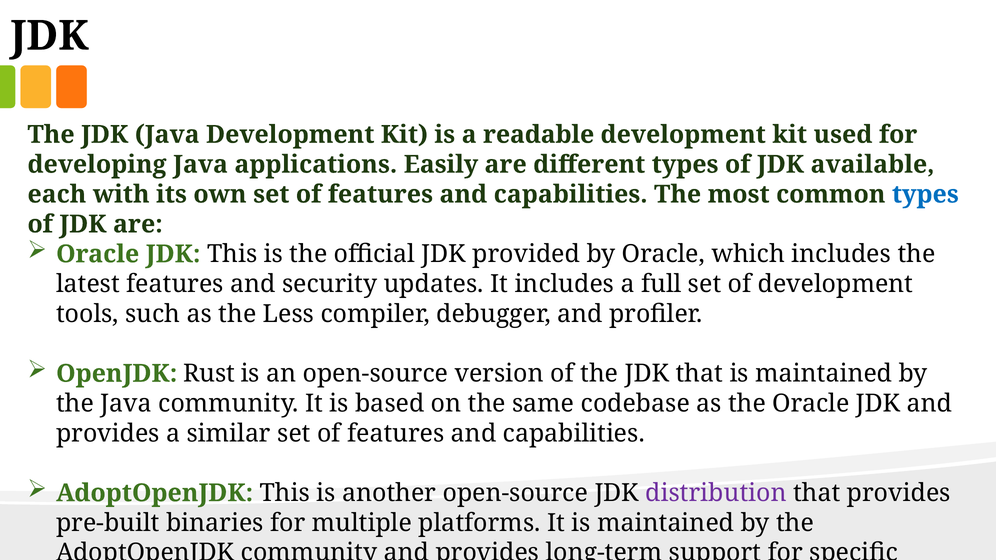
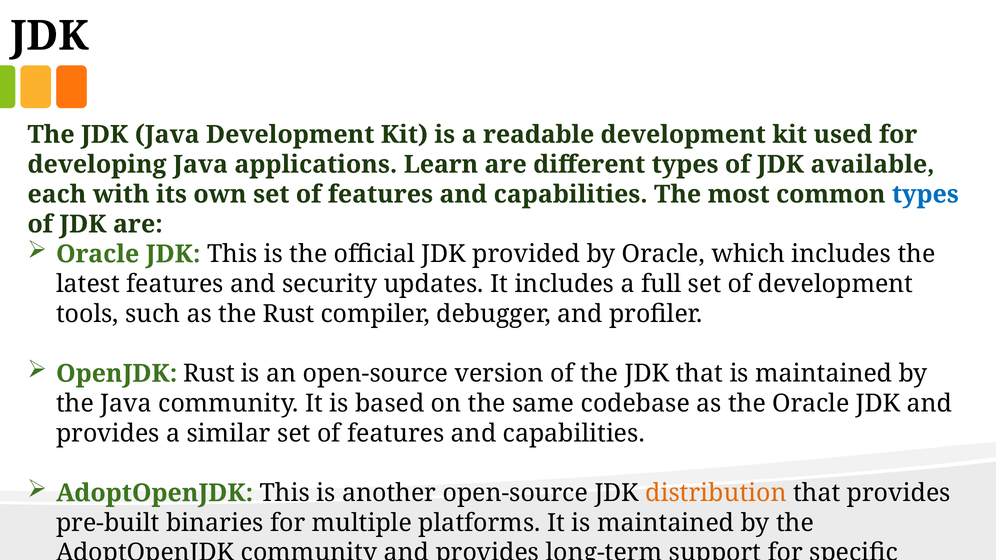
Easily: Easily -> Learn
the Less: Less -> Rust
distribution colour: purple -> orange
